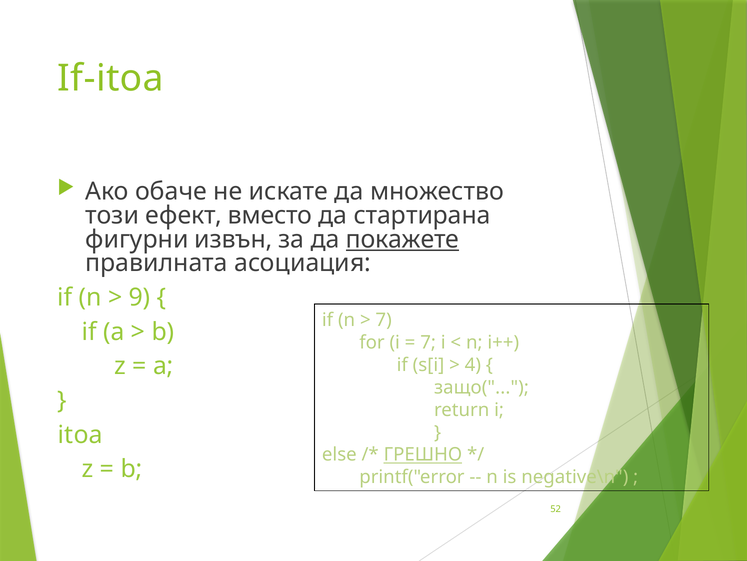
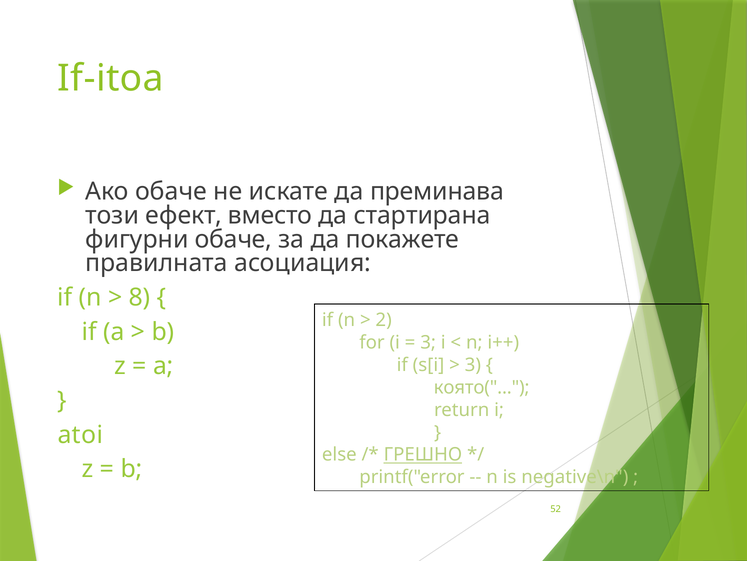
множество: множество -> преминава
фигурни извън: извън -> обаче
покажете underline: present -> none
9: 9 -> 8
7 at (384, 320): 7 -> 2
7 at (428, 342): 7 -> 3
4 at (473, 365): 4 -> 3
защо(: защо( -> която(
itoa: itoa -> atoi
